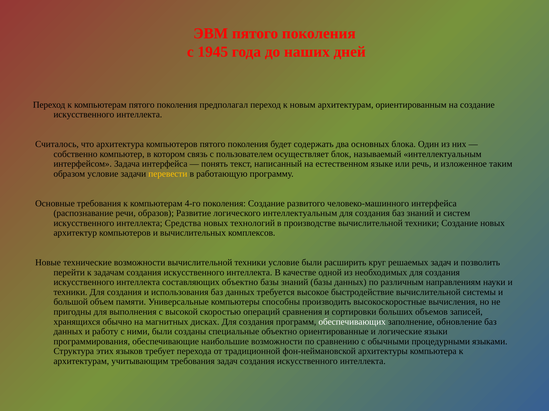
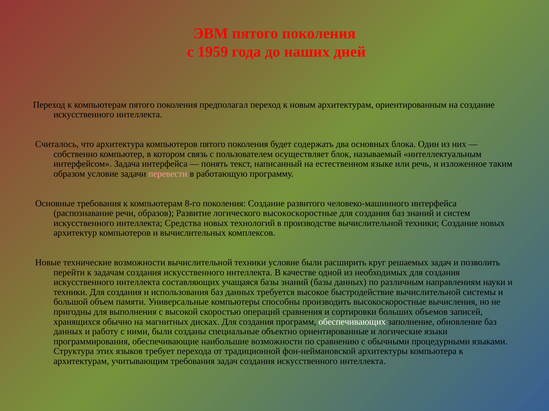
1945: 1945 -> 1959
перевести colour: yellow -> pink
4-го: 4-го -> 8-го
логического интеллектуальным: интеллектуальным -> высокоскоростные
составляющих объектно: объектно -> учащаяся
